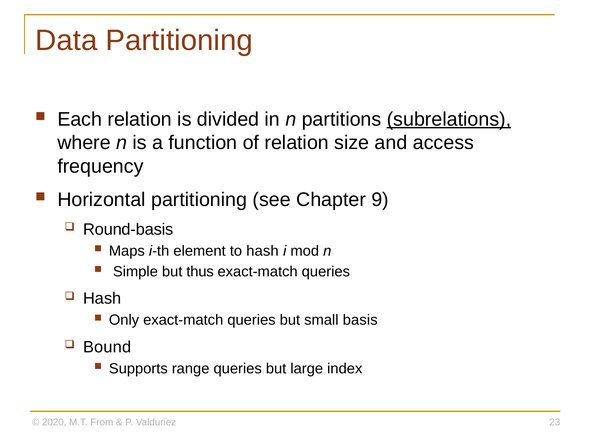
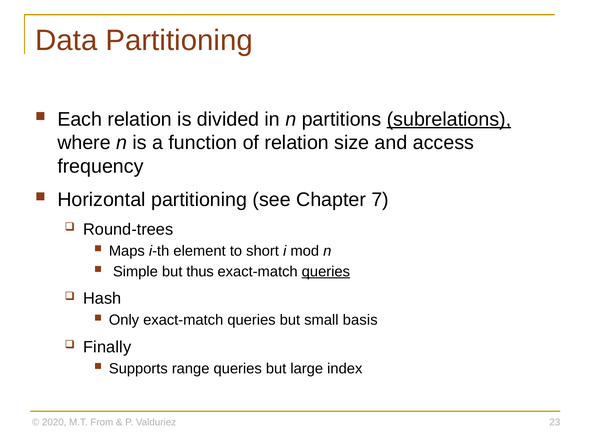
9: 9 -> 7
Round-basis: Round-basis -> Round-trees
to hash: hash -> short
queries at (326, 271) underline: none -> present
Bound: Bound -> Finally
